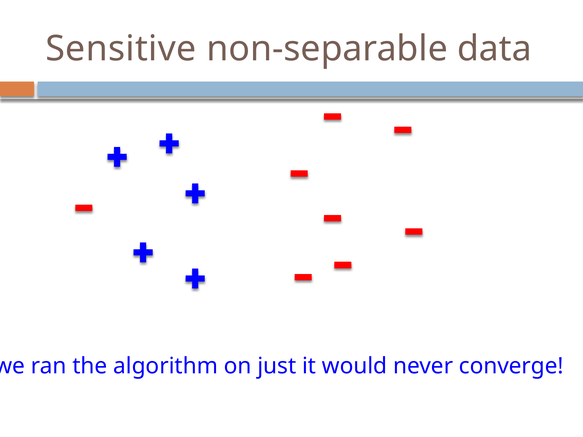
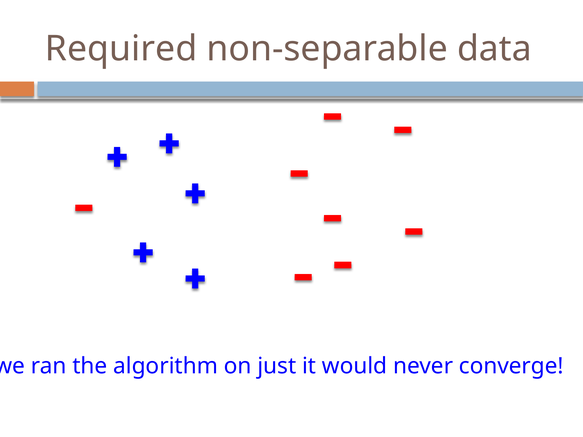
Sensitive: Sensitive -> Required
